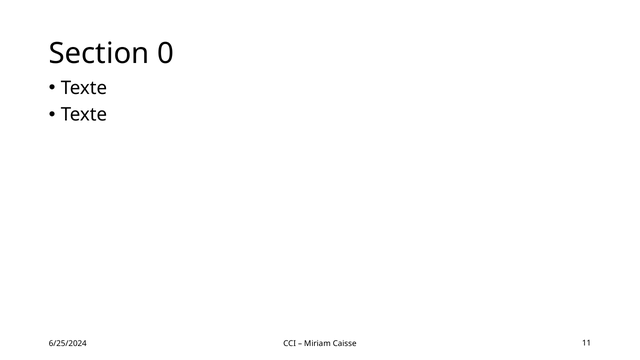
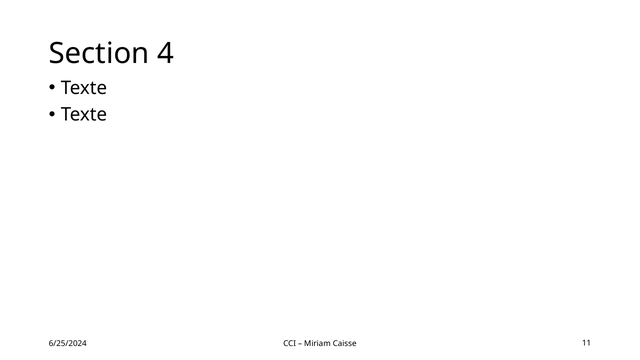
0: 0 -> 4
